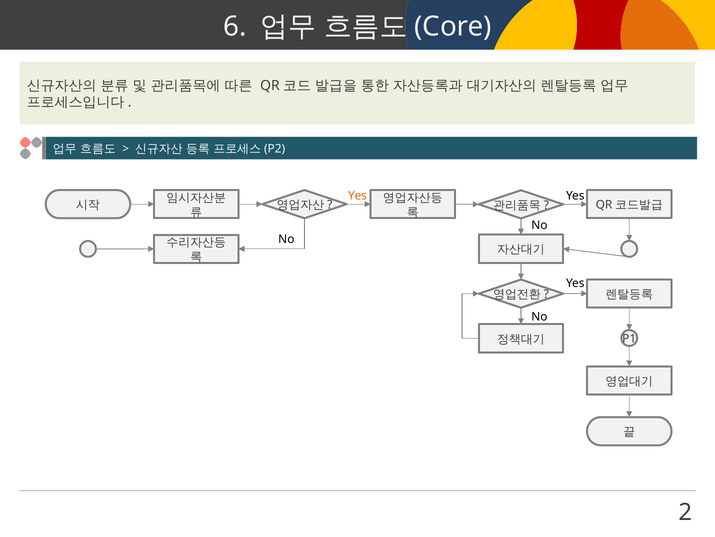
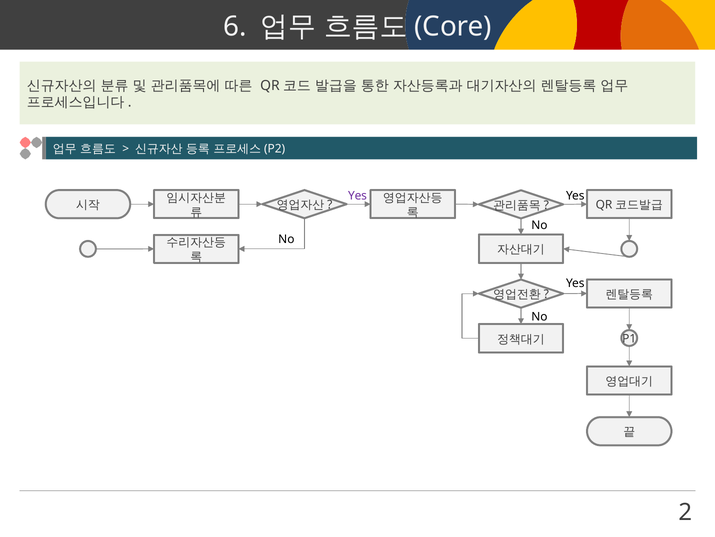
Yes at (357, 195) colour: orange -> purple
